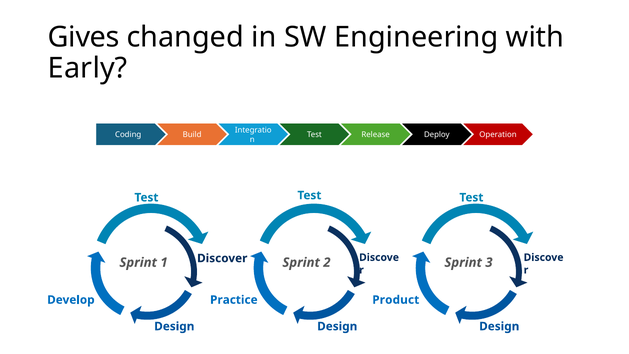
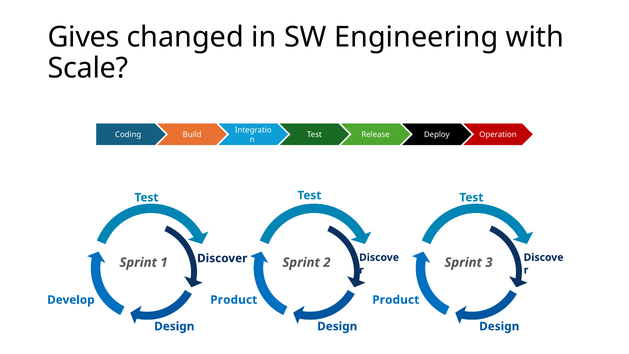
Early: Early -> Scale
Practice at (234, 300): Practice -> Product
